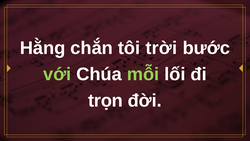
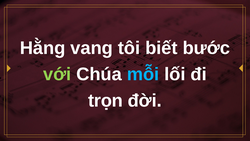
chắn: chắn -> vang
trời: trời -> biết
mỗi colour: light green -> light blue
